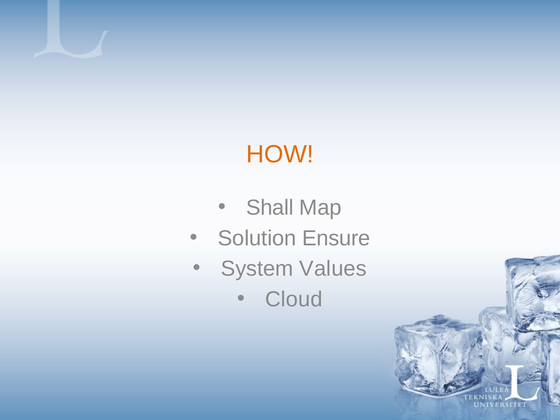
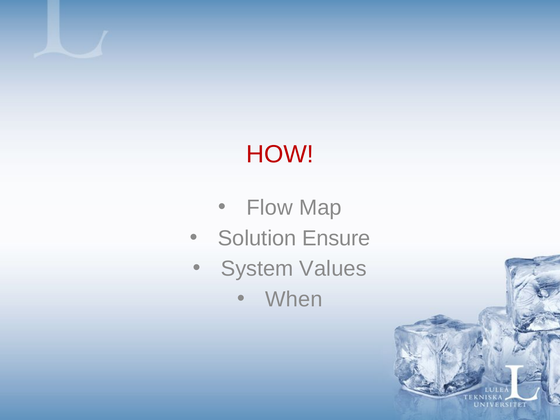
HOW colour: orange -> red
Shall: Shall -> Flow
Cloud: Cloud -> When
